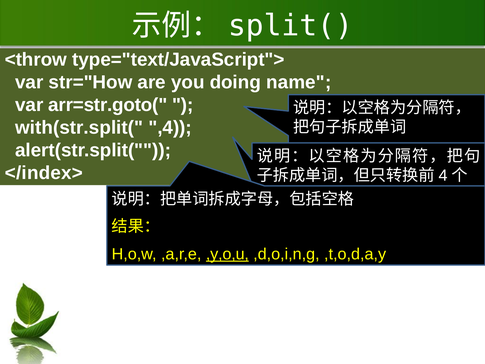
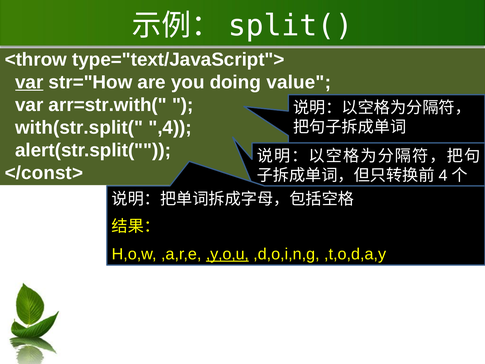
var at (29, 82) underline: none -> present
name: name -> value
arr=str.goto(: arr=str.goto( -> arr=str.with(
</index>: </index> -> </const>
